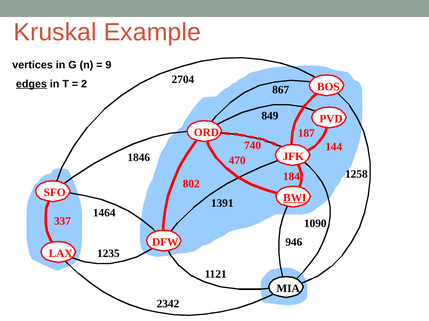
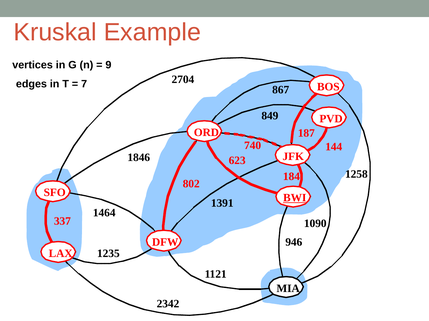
edges underline: present -> none
2: 2 -> 7
470: 470 -> 623
